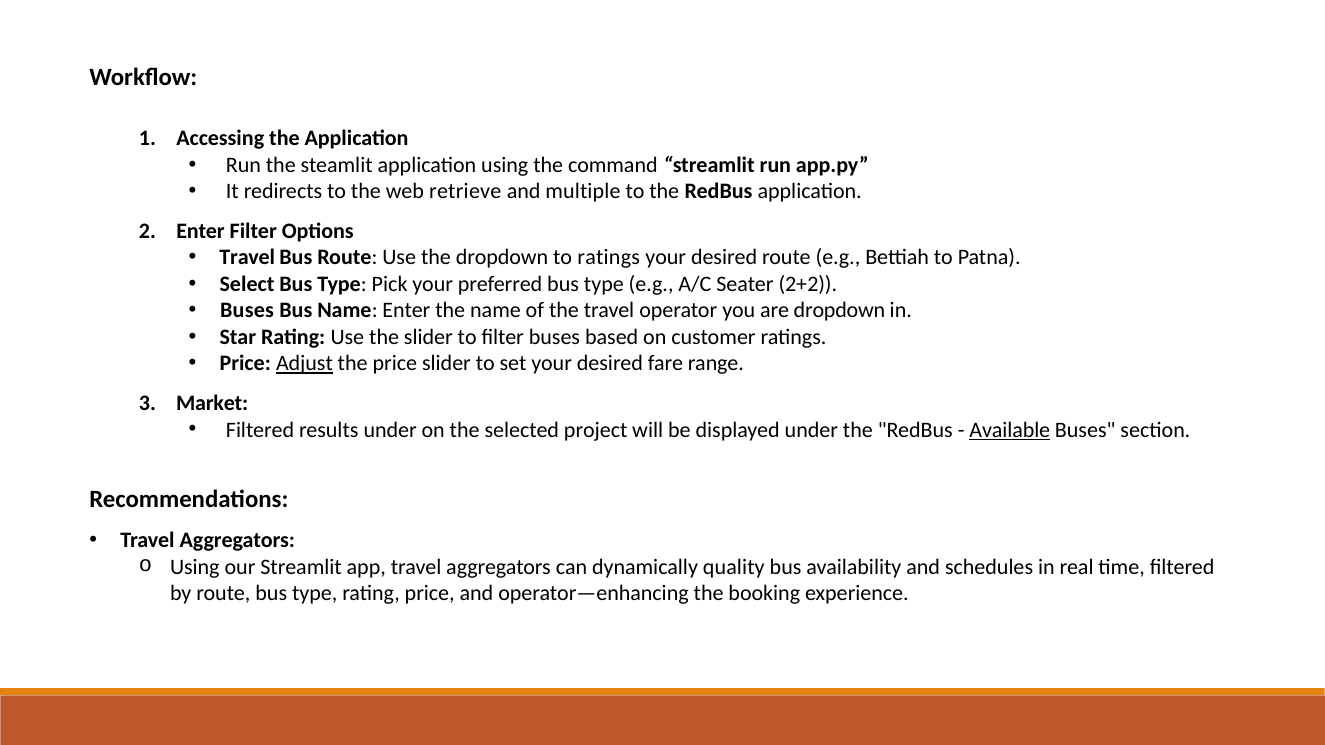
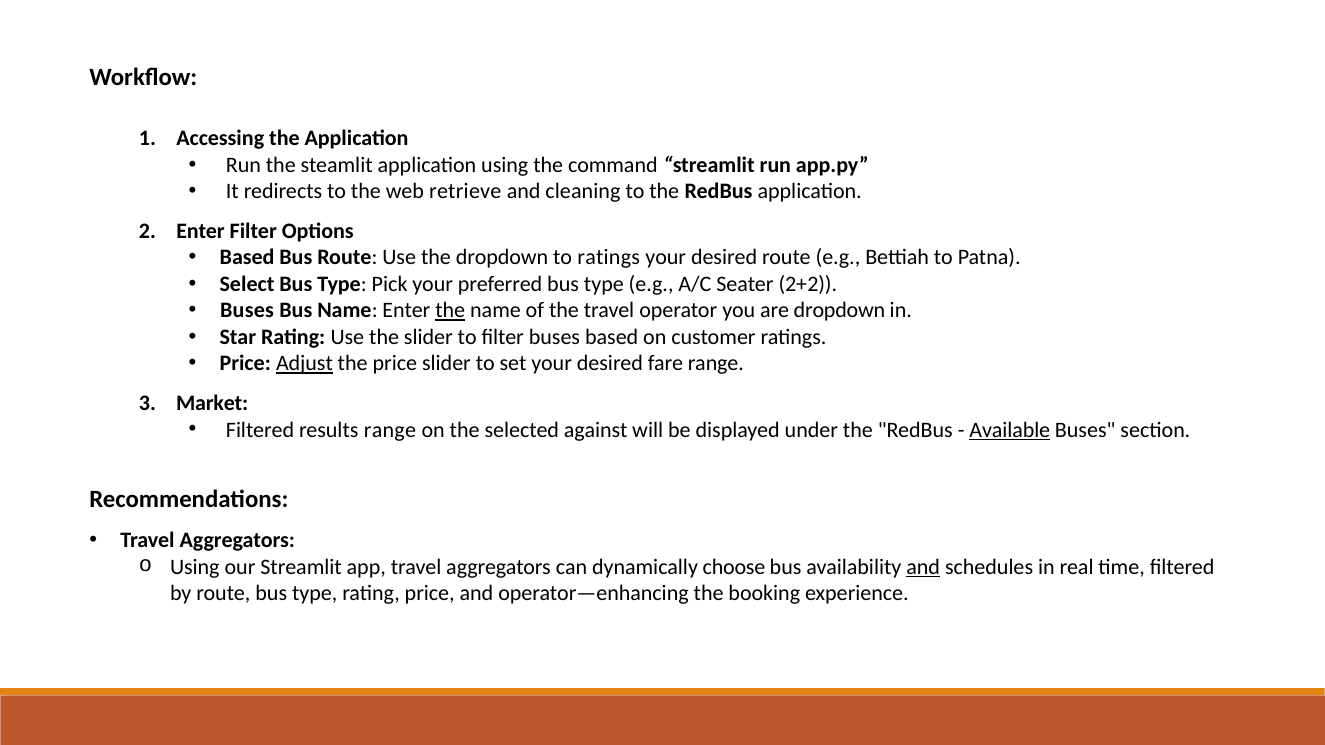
multiple: multiple -> cleaning
Travel at (247, 258): Travel -> Based
the at (450, 311) underline: none -> present
results under: under -> range
project: project -> against
quality: quality -> choose
and at (923, 567) underline: none -> present
